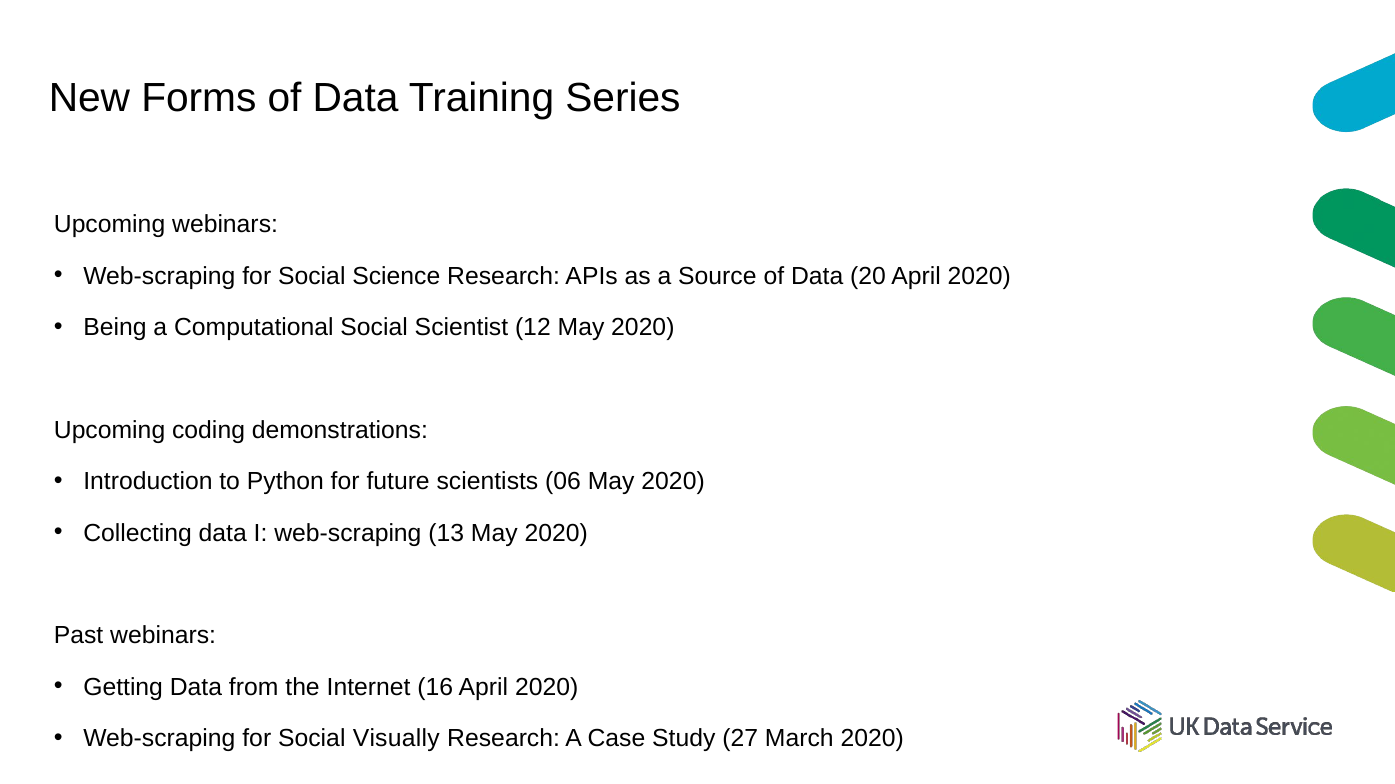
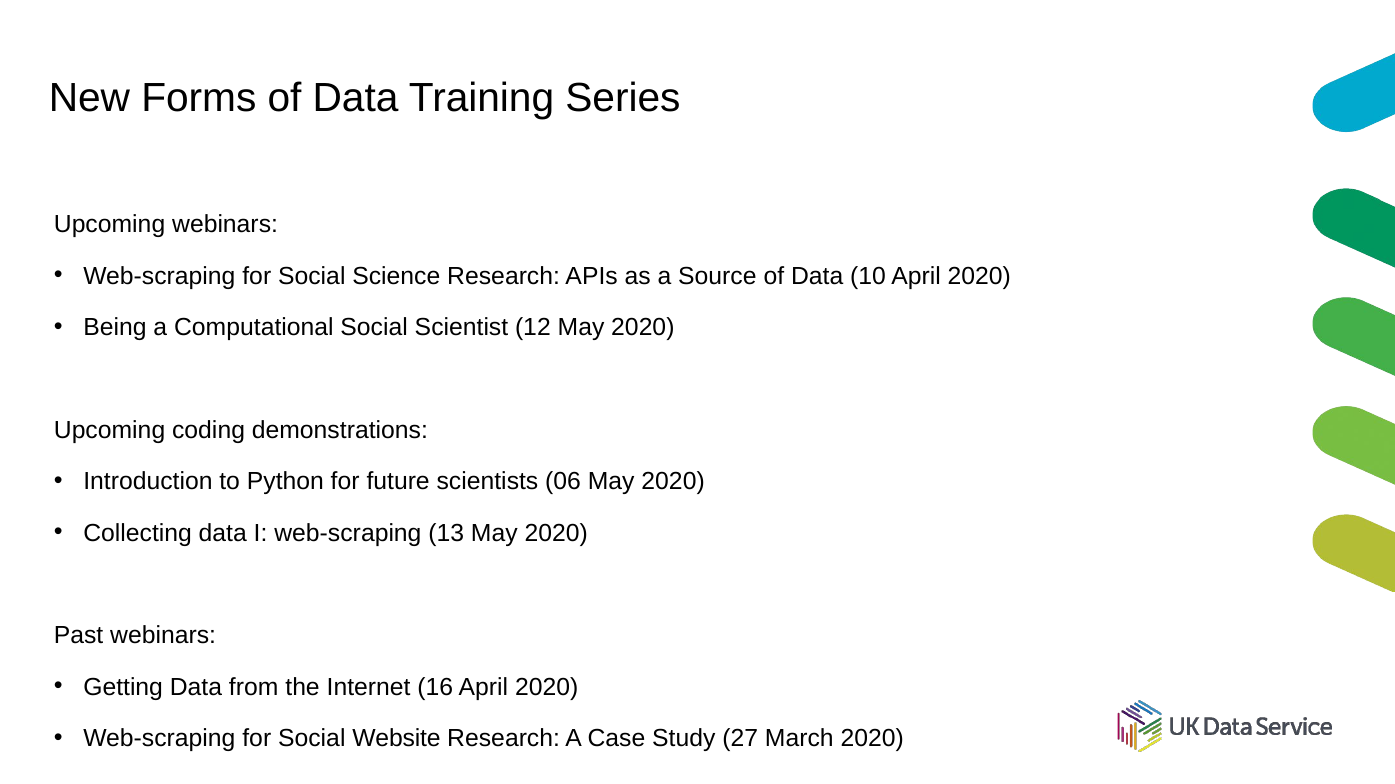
20: 20 -> 10
Visually: Visually -> Website
